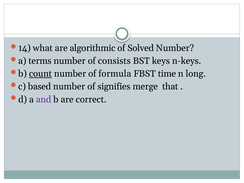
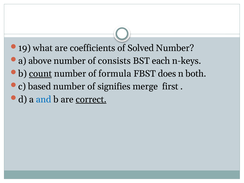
14: 14 -> 19
algorithmic: algorithmic -> coefficients
terms: terms -> above
keys: keys -> each
time: time -> does
long: long -> both
that: that -> first
and colour: purple -> blue
correct underline: none -> present
